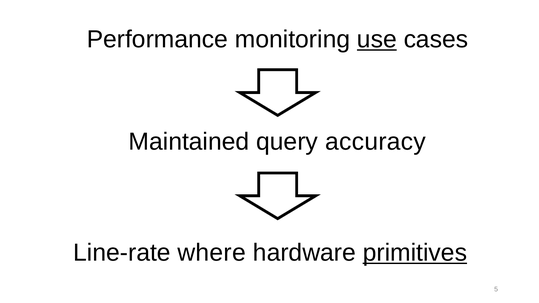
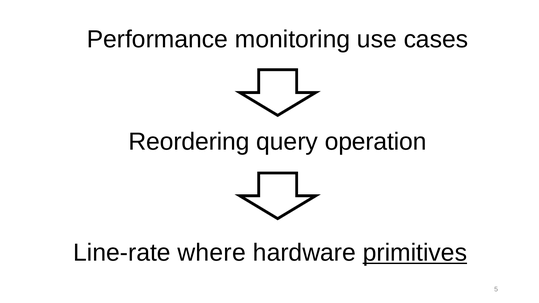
use underline: present -> none
Maintained: Maintained -> Reordering
accuracy: accuracy -> operation
